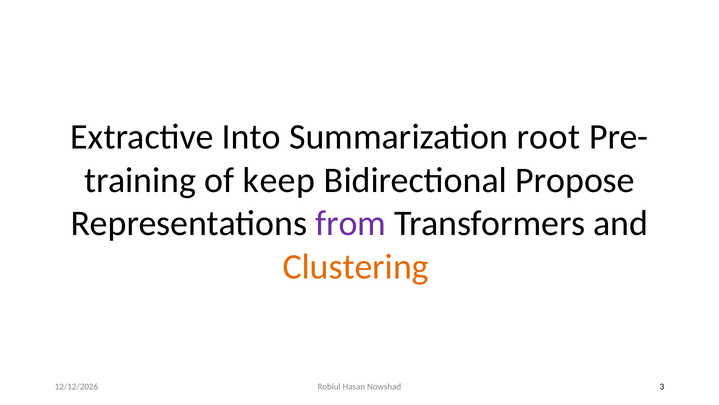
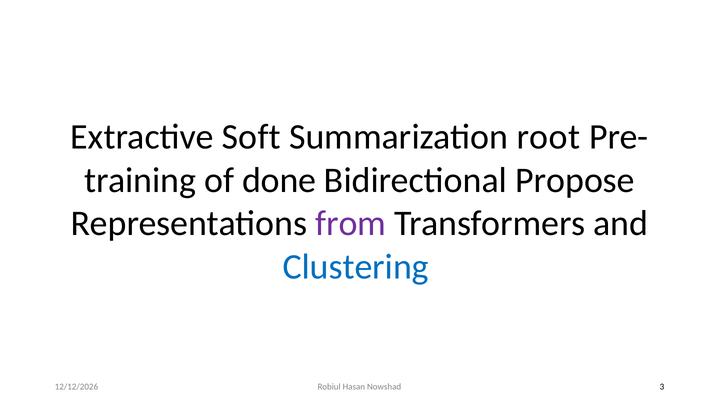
Into: Into -> Soft
keep: keep -> done
Clustering colour: orange -> blue
